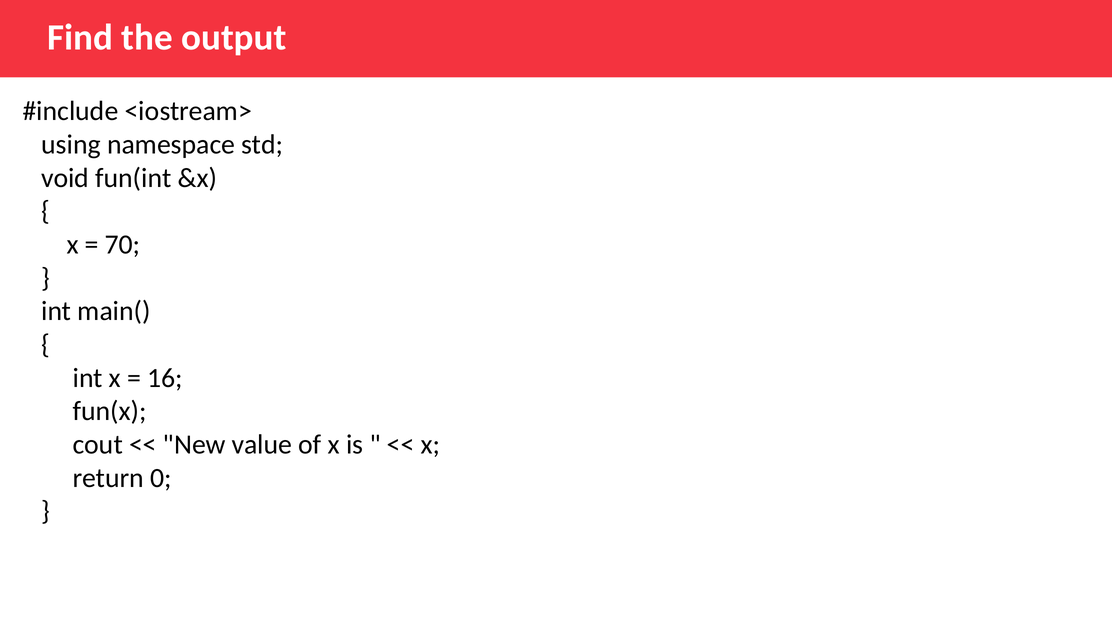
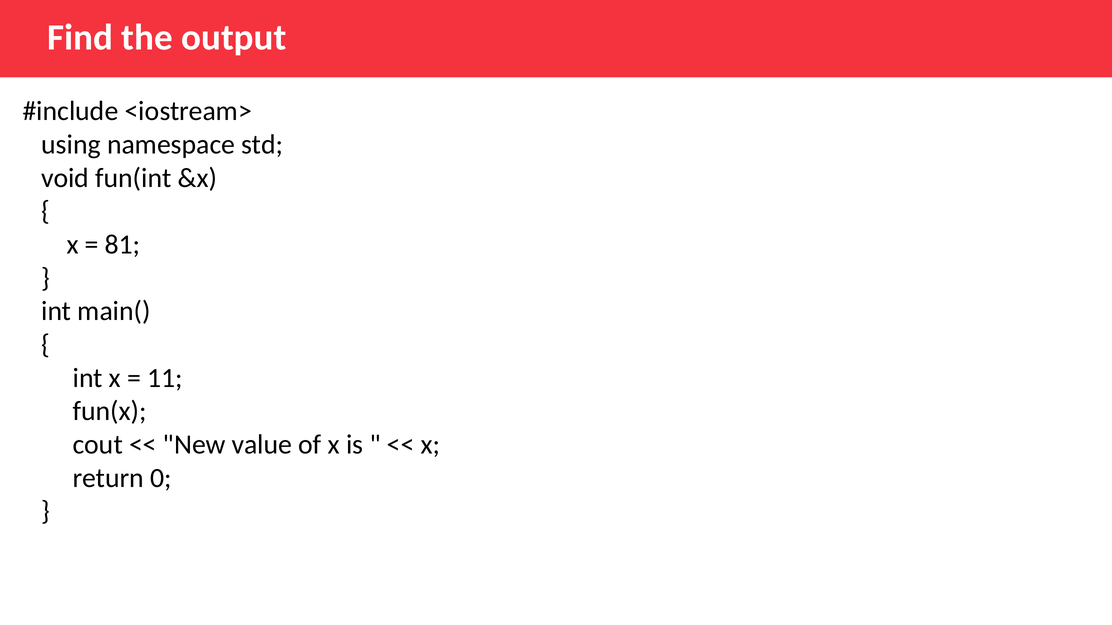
70: 70 -> 81
16: 16 -> 11
